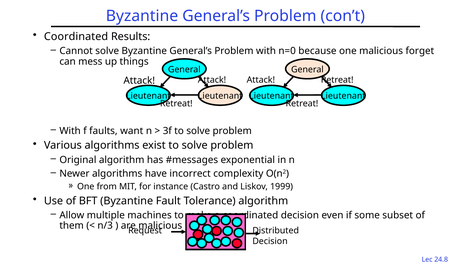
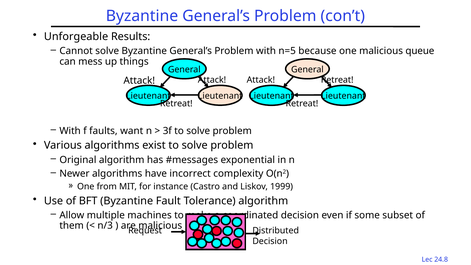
Coordinated at (76, 37): Coordinated -> Unforgeable
n=0: n=0 -> n=5
forget: forget -> queue
